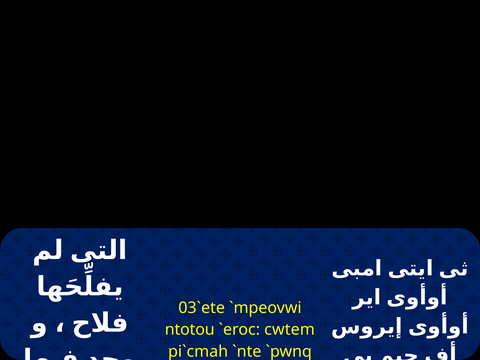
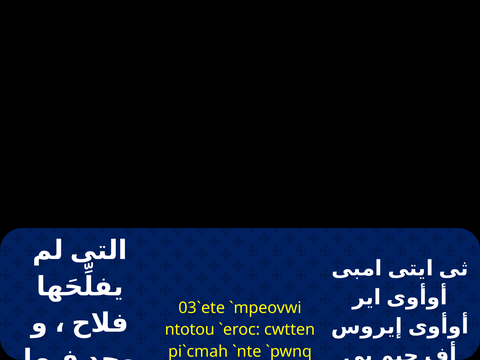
cwtem: cwtem -> cwtten
